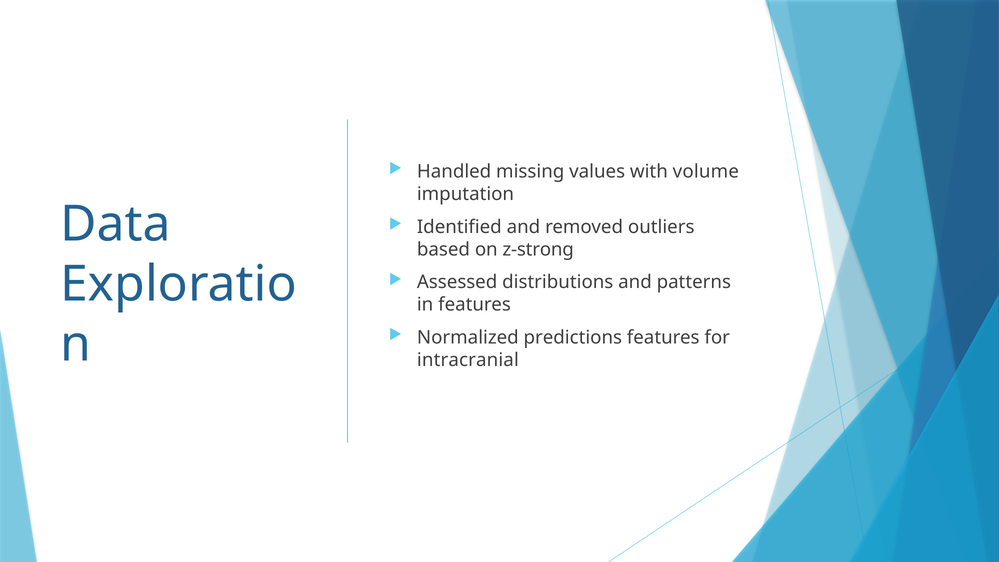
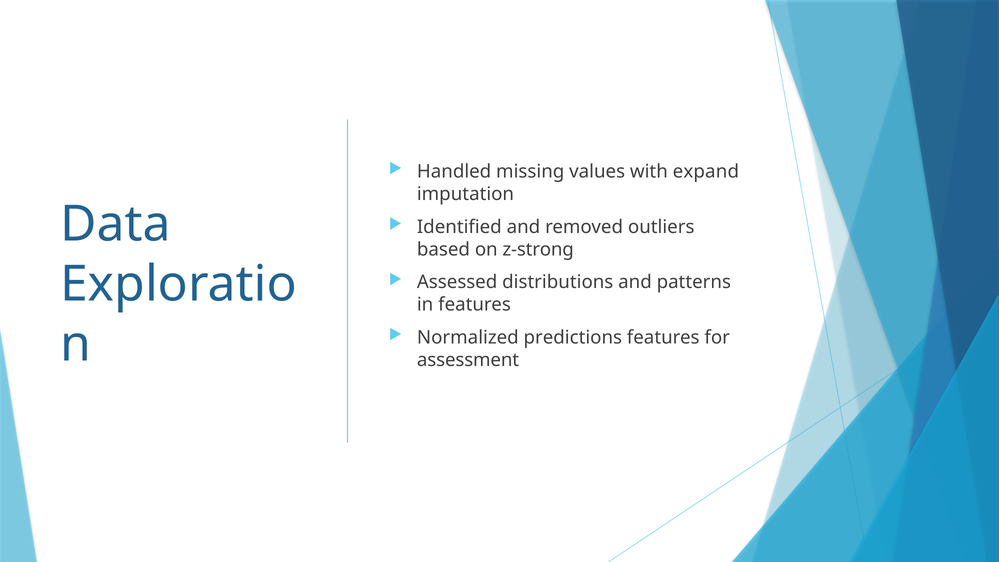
volume: volume -> expand
intracranial: intracranial -> assessment
